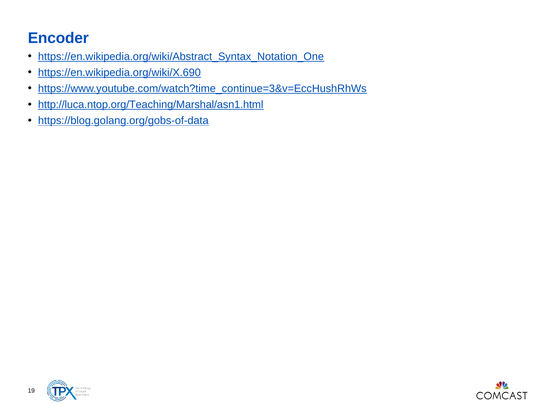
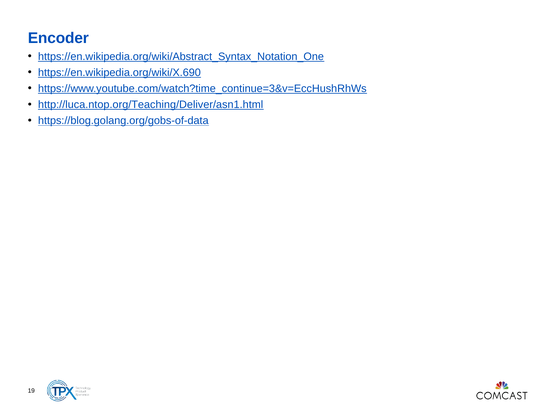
http://luca.ntop.org/Teaching/Marshal/asn1.html: http://luca.ntop.org/Teaching/Marshal/asn1.html -> http://luca.ntop.org/Teaching/Deliver/asn1.html
